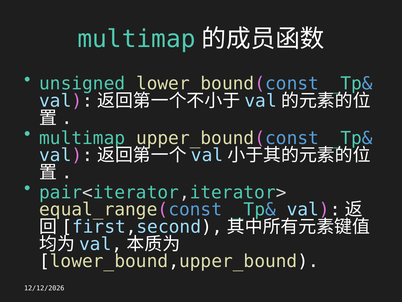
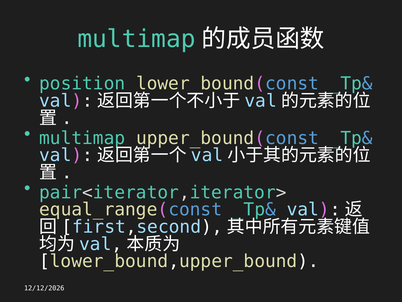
unsigned: unsigned -> position
